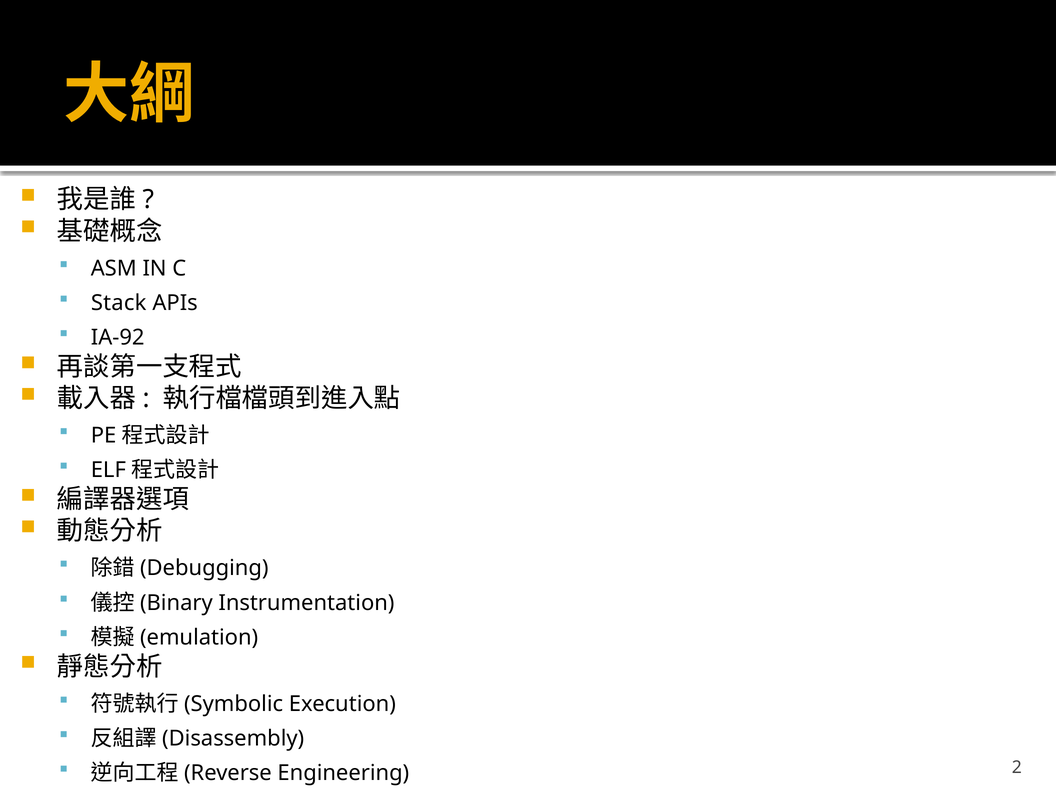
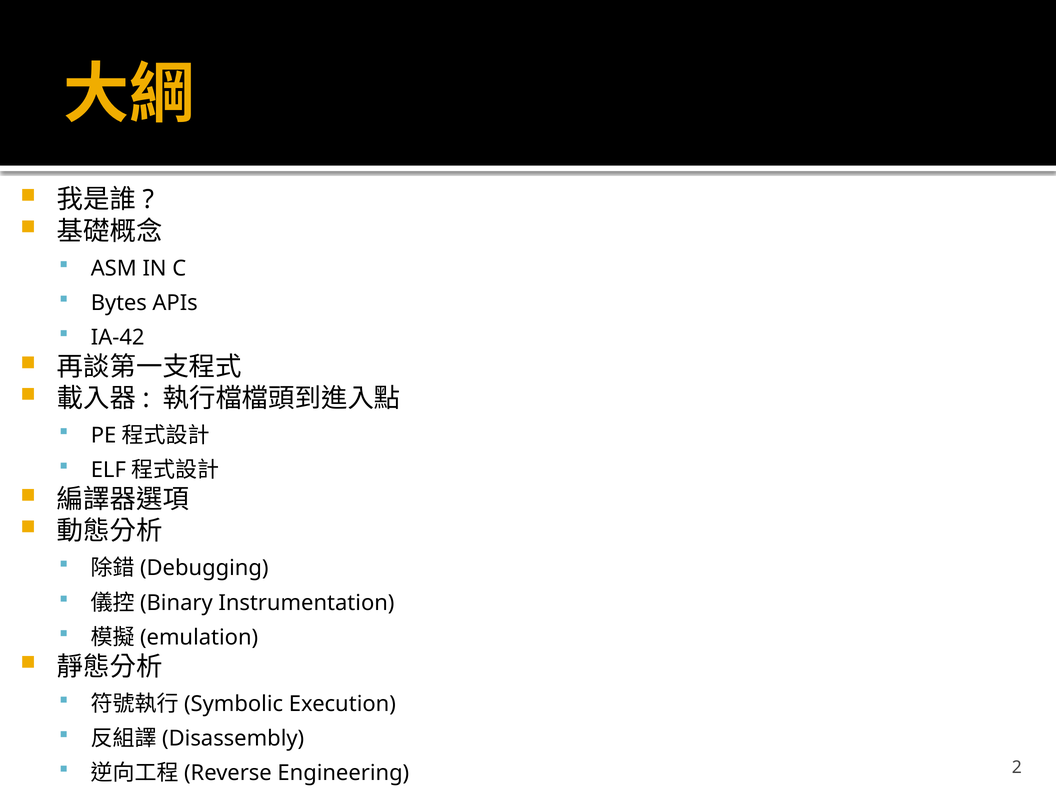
Stack: Stack -> Bytes
IA-92: IA-92 -> IA-42
